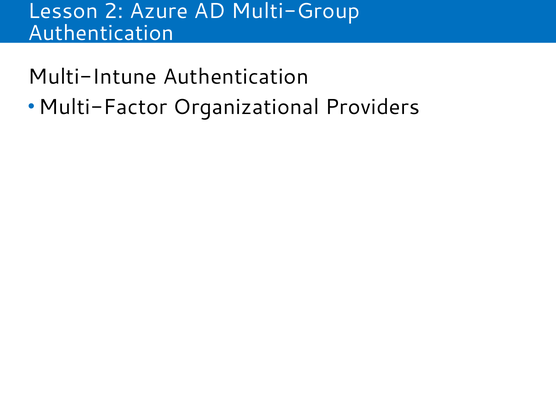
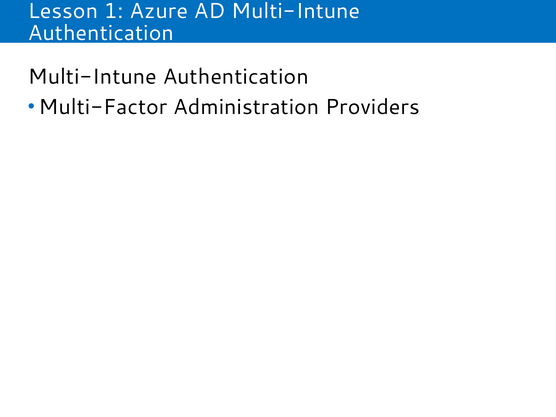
2: 2 -> 1
AD Multi-Group: Multi-Group -> Multi-Intune
Organizational: Organizational -> Administration
